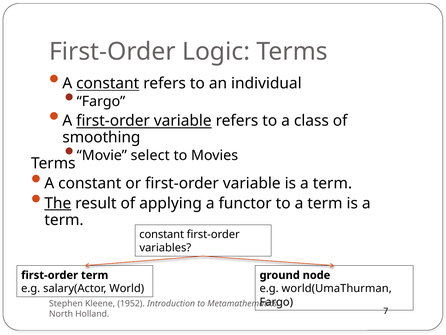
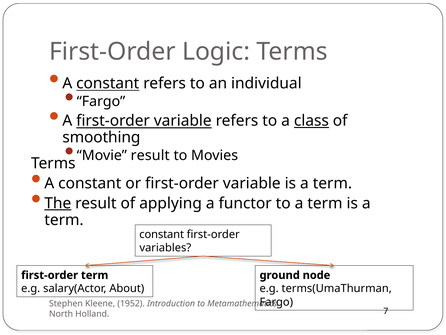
class underline: none -> present
Movie select: select -> result
World: World -> About
world(UmaThurman: world(UmaThurman -> terms(UmaThurman
